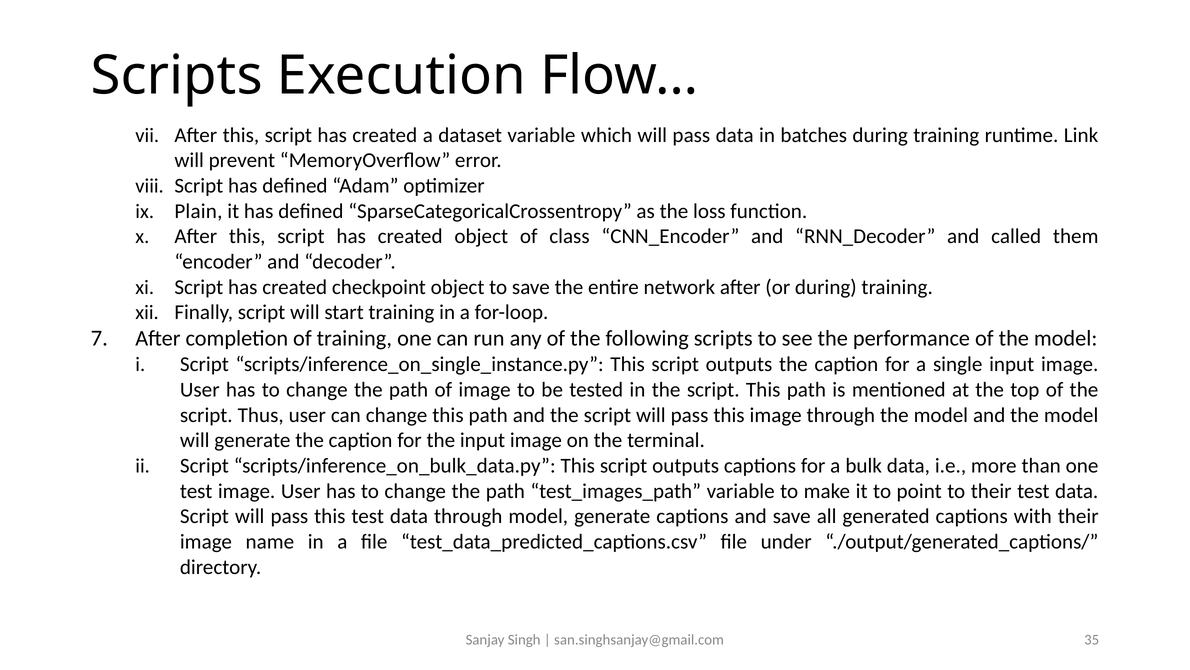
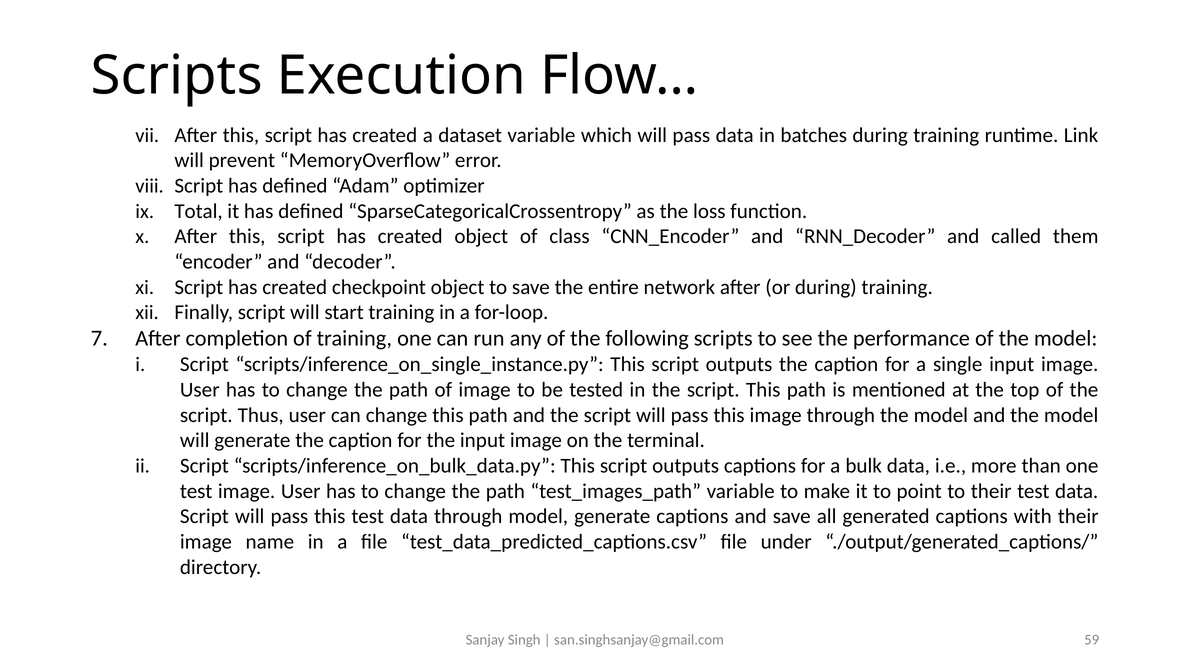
Plain: Plain -> Total
35: 35 -> 59
